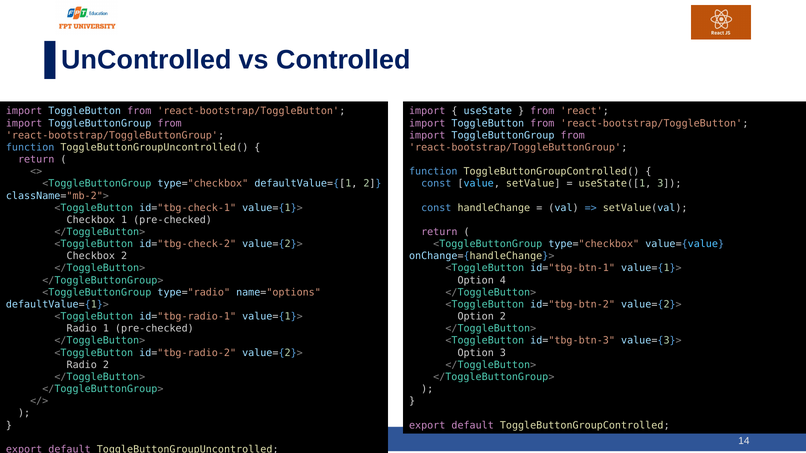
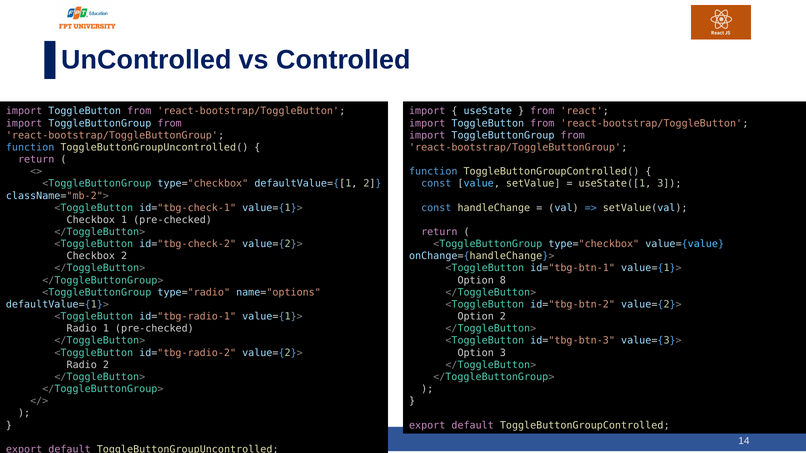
4: 4 -> 8
